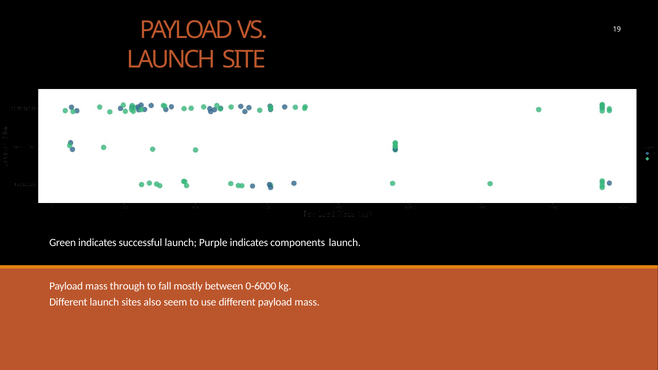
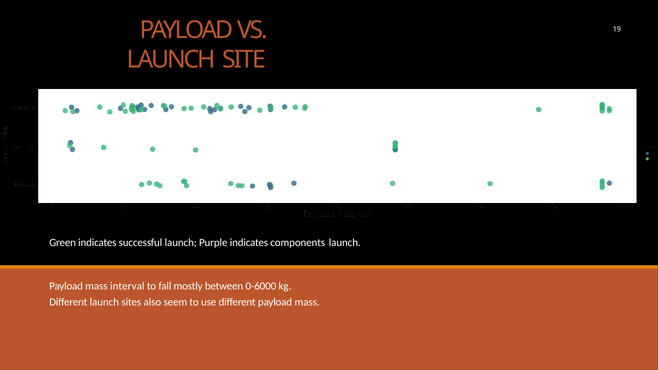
through: through -> interval
